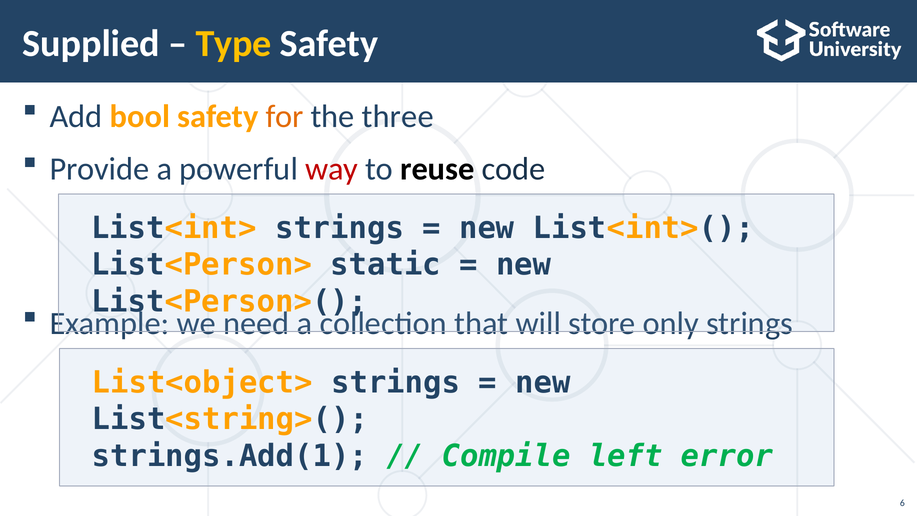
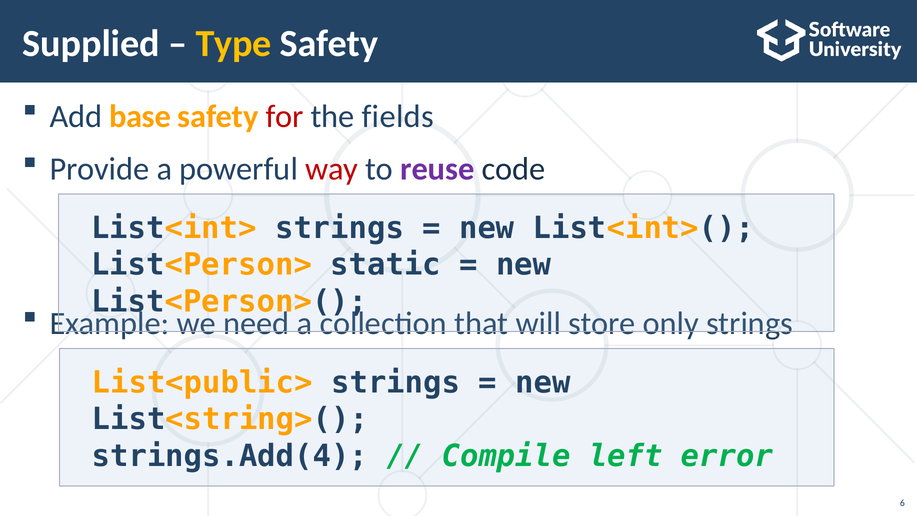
bool: bool -> base
for colour: orange -> red
three: three -> fields
reuse colour: black -> purple
List<object>: List<object> -> List<public>
strings.Add(1: strings.Add(1 -> strings.Add(4
